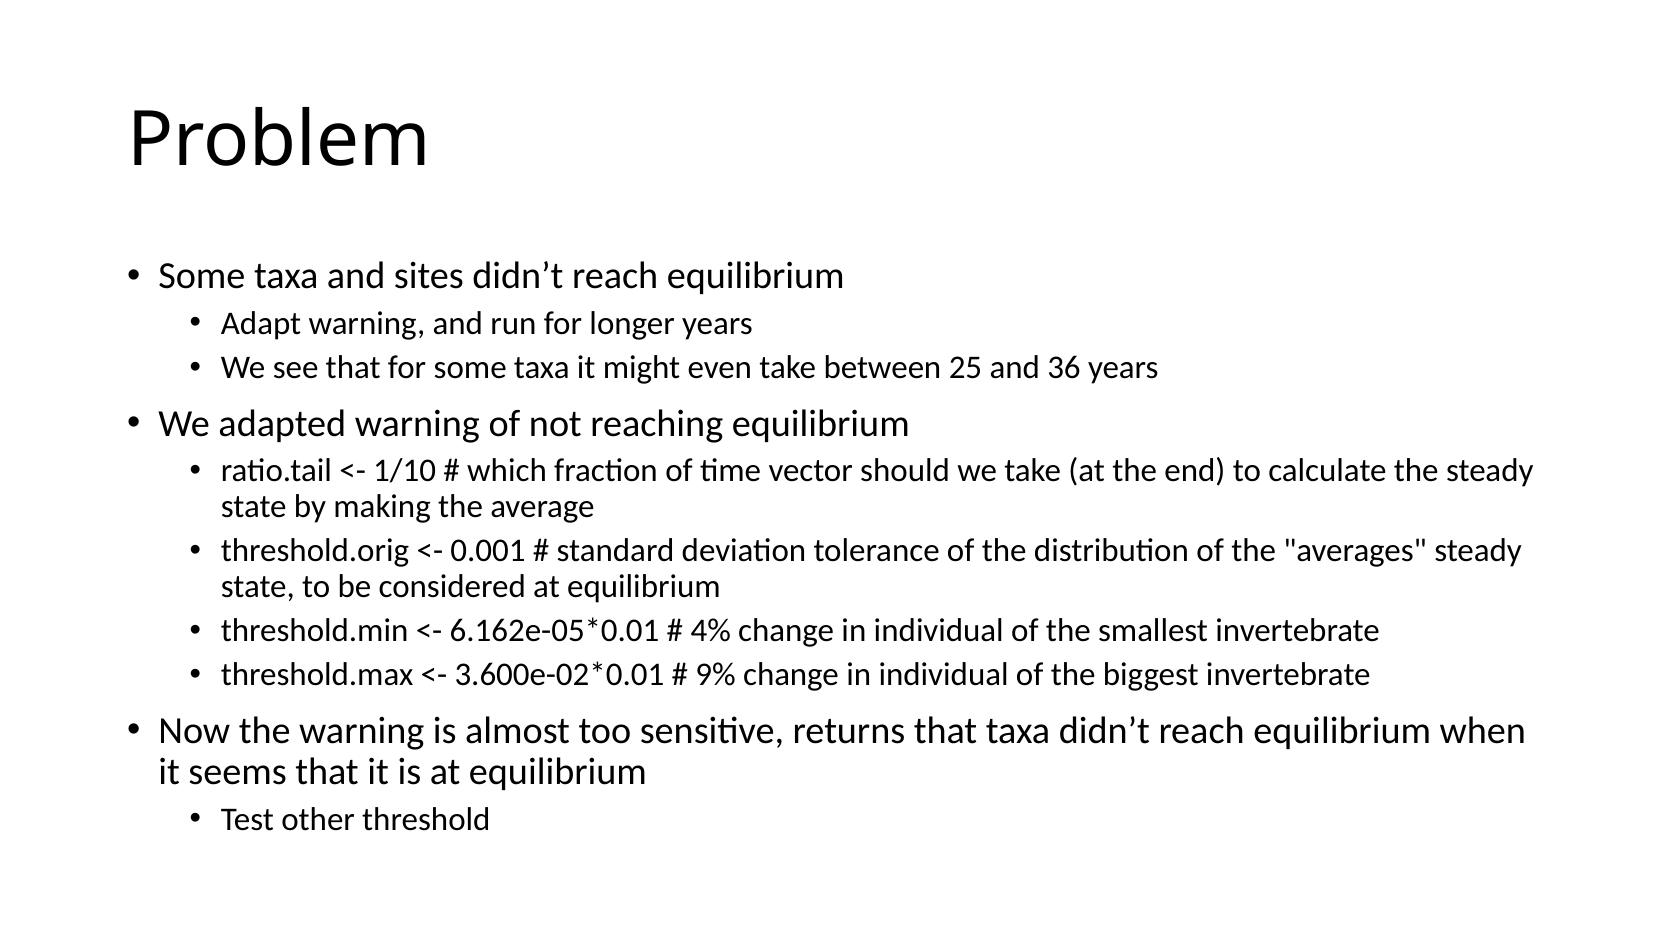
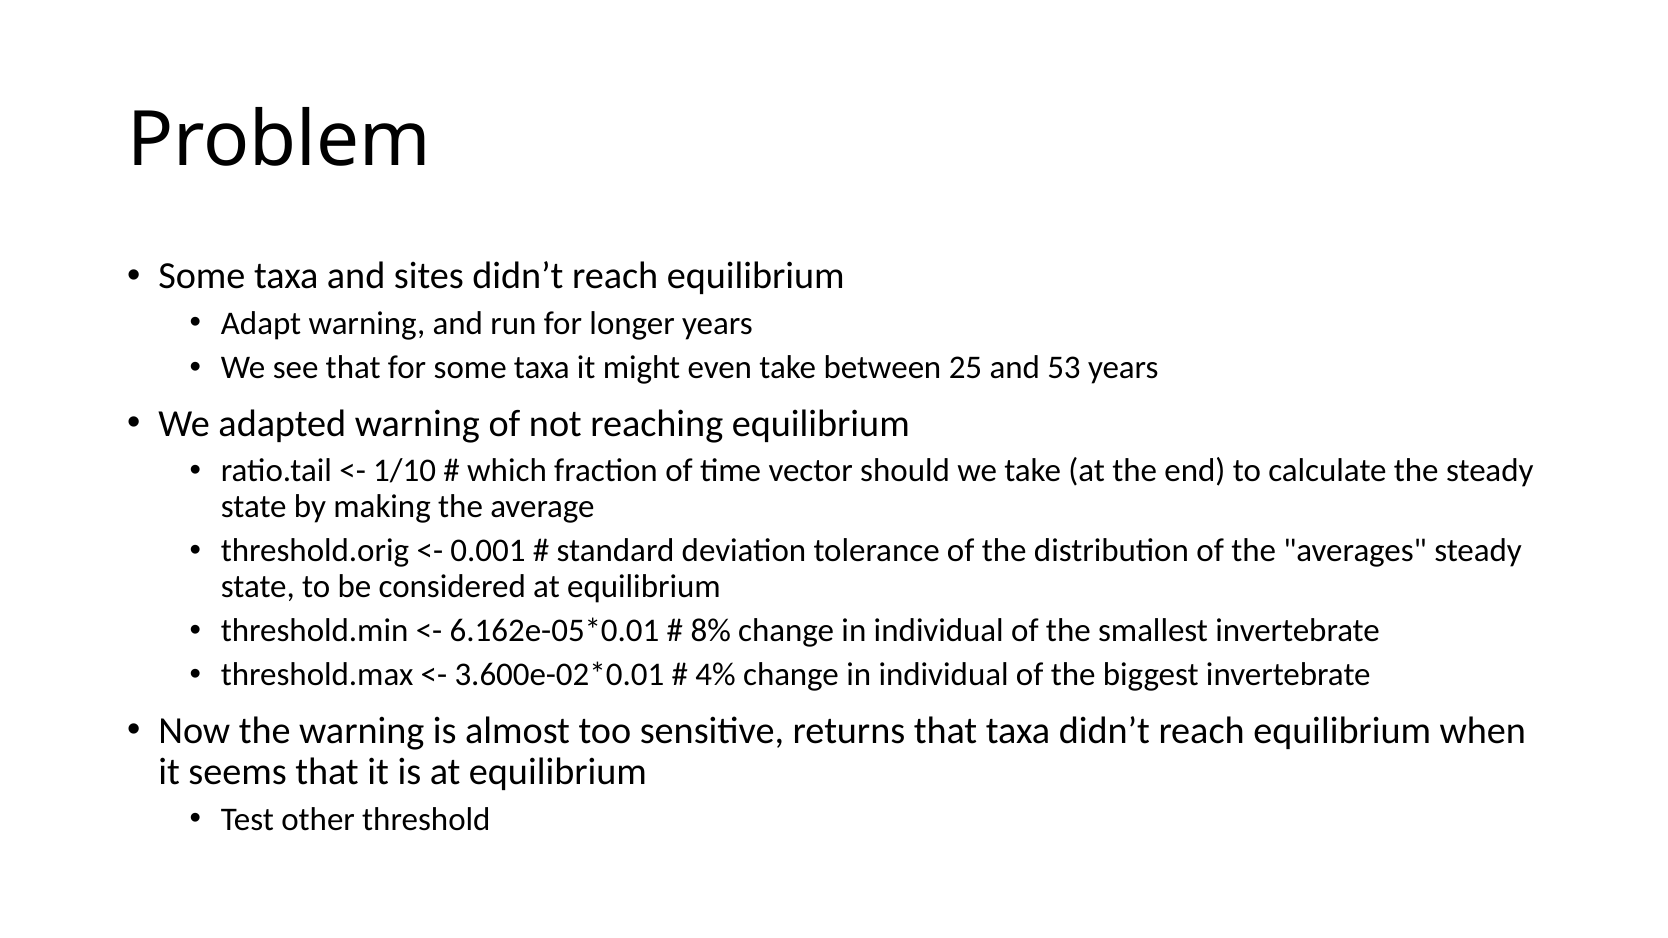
36: 36 -> 53
4%: 4% -> 8%
9%: 9% -> 4%
